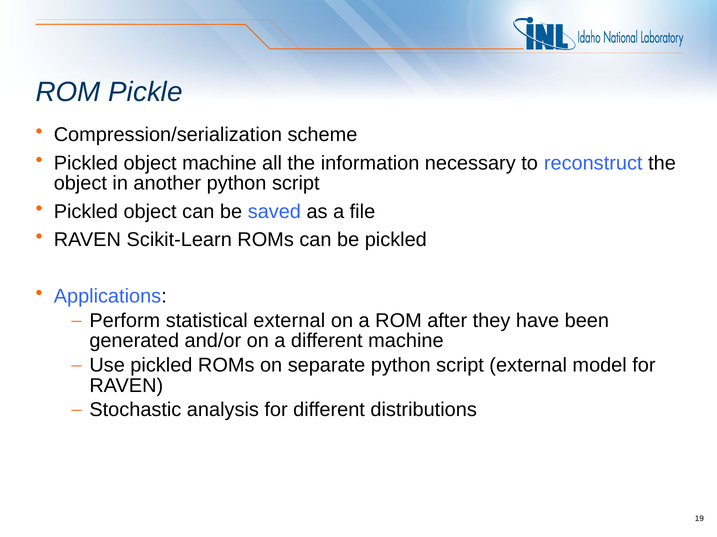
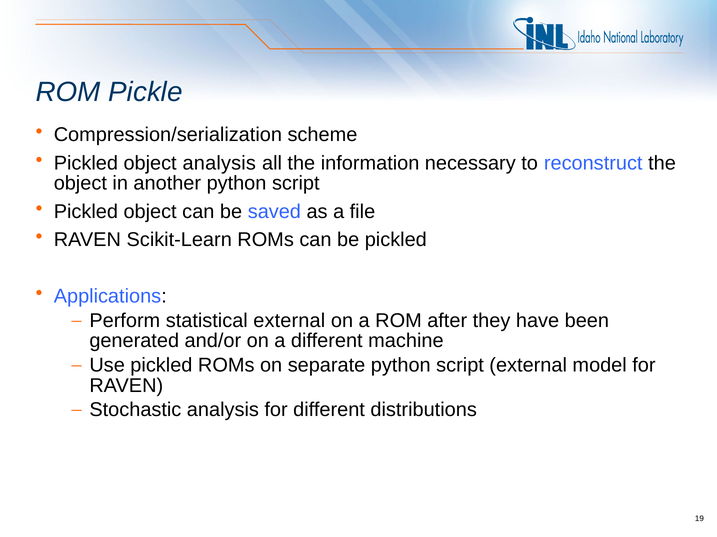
object machine: machine -> analysis
